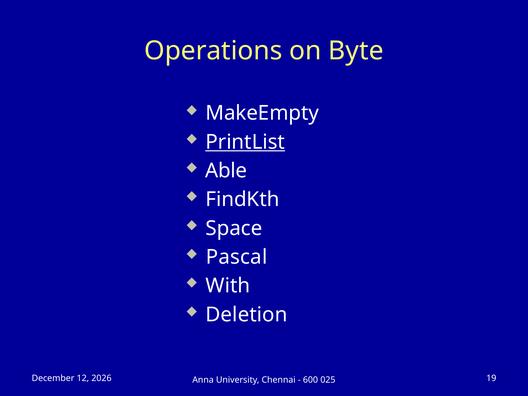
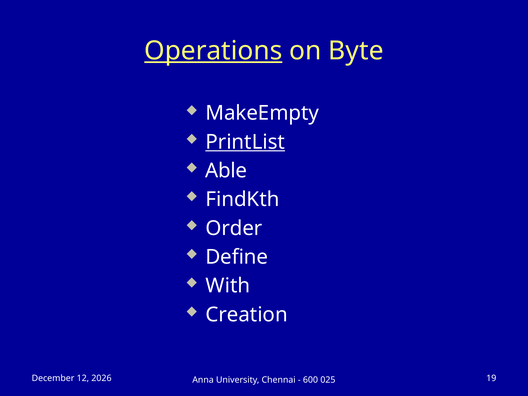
Operations underline: none -> present
Space: Space -> Order
Pascal: Pascal -> Define
Deletion: Deletion -> Creation
